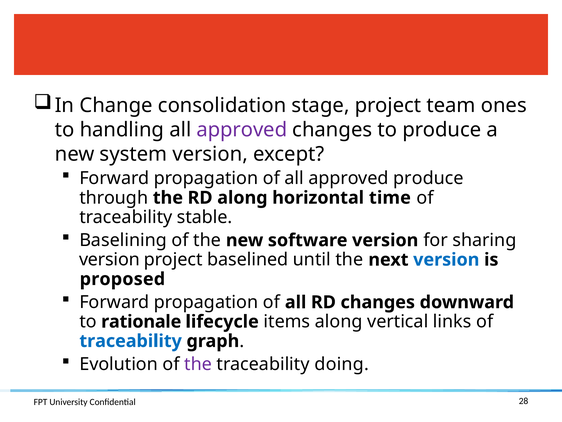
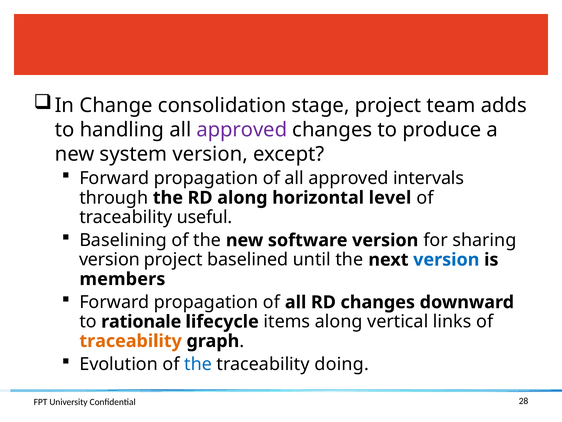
ones: ones -> adds
approved produce: produce -> intervals
time: time -> level
stable: stable -> useful
proposed: proposed -> members
traceability at (131, 341) colour: blue -> orange
the at (198, 364) colour: purple -> blue
